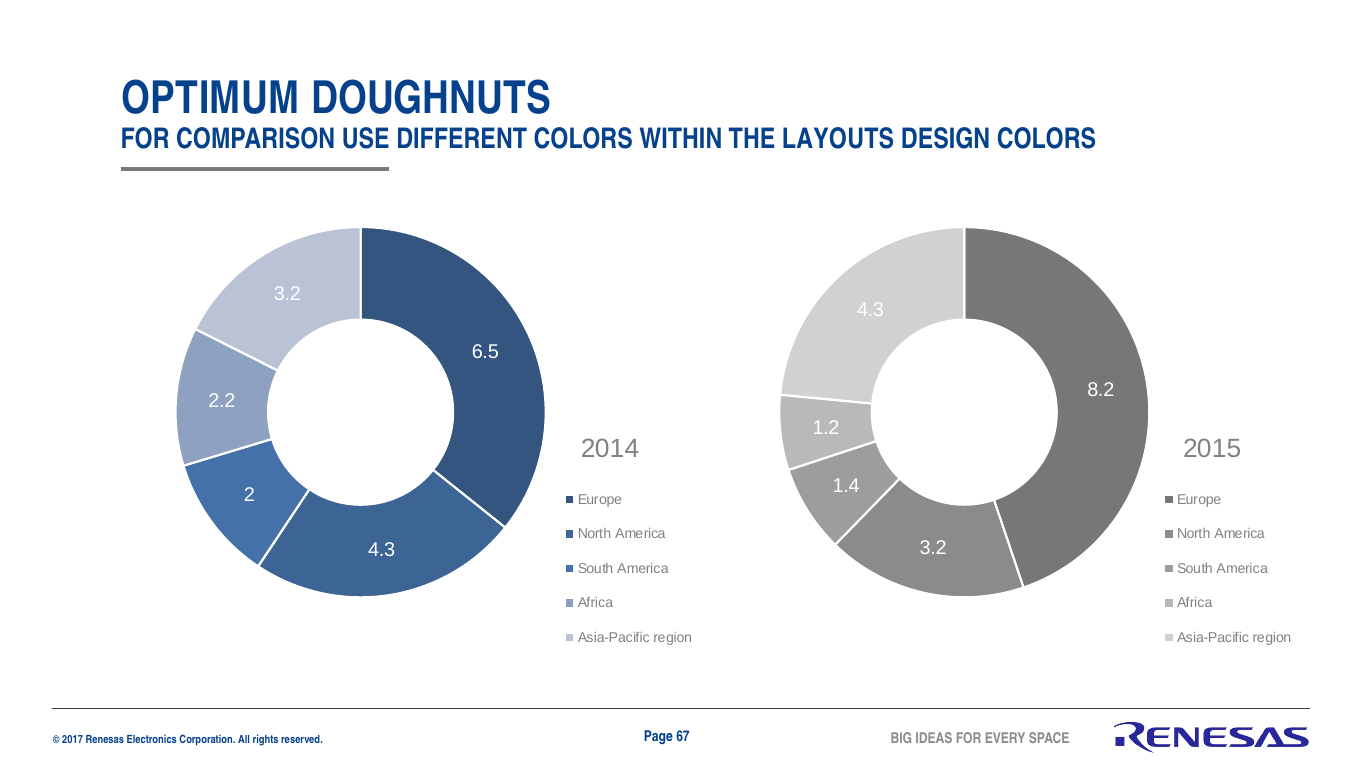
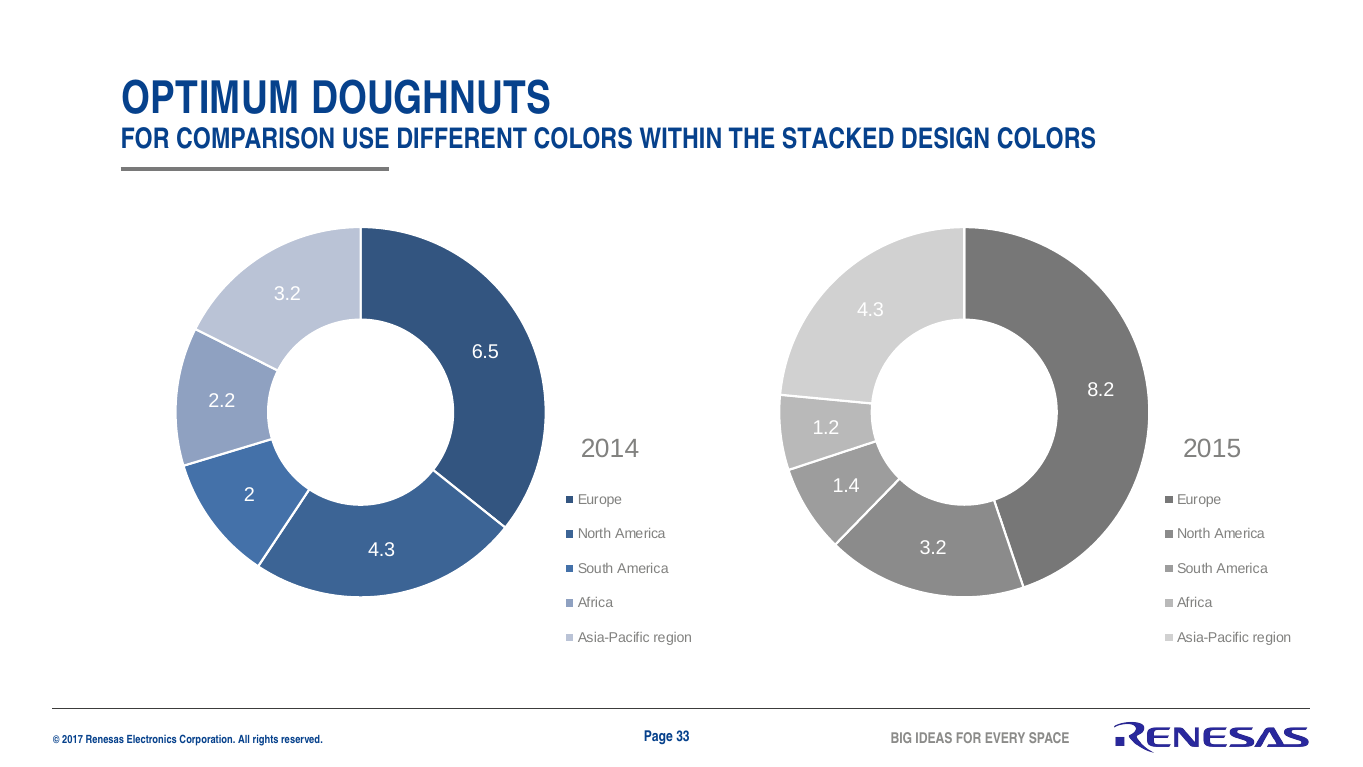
LAYOUTS: LAYOUTS -> STACKED
67: 67 -> 33
